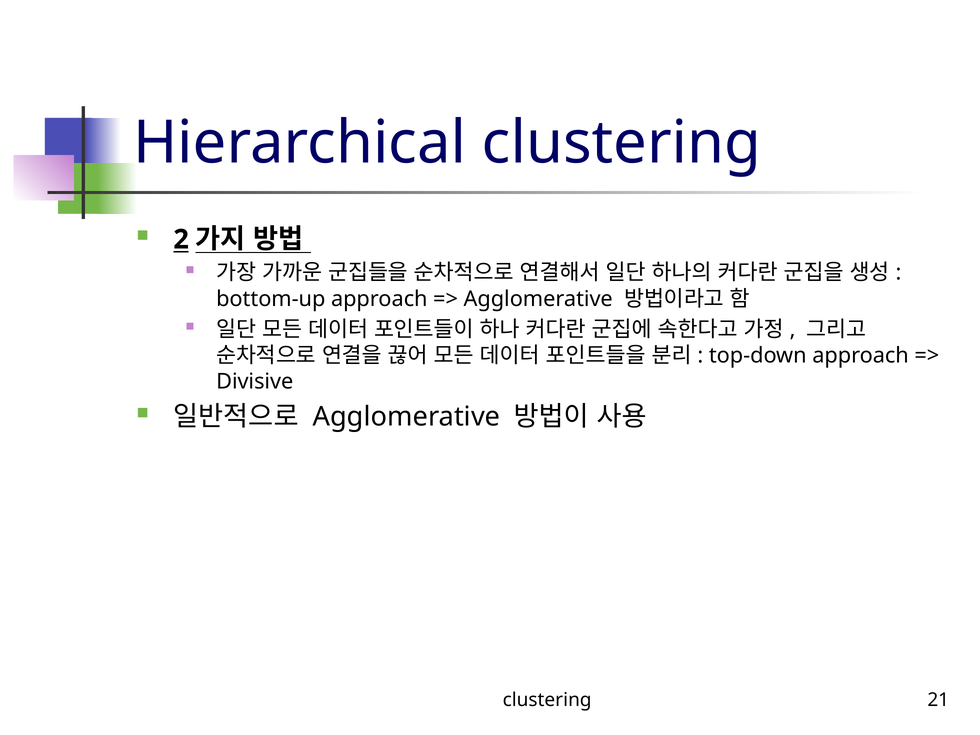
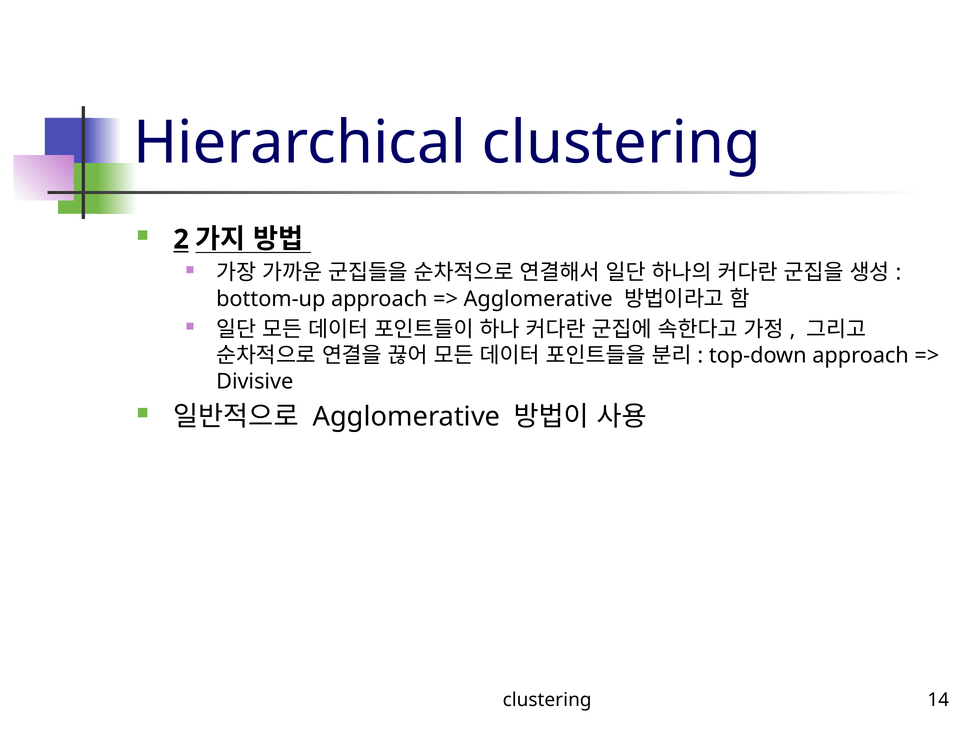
21: 21 -> 14
